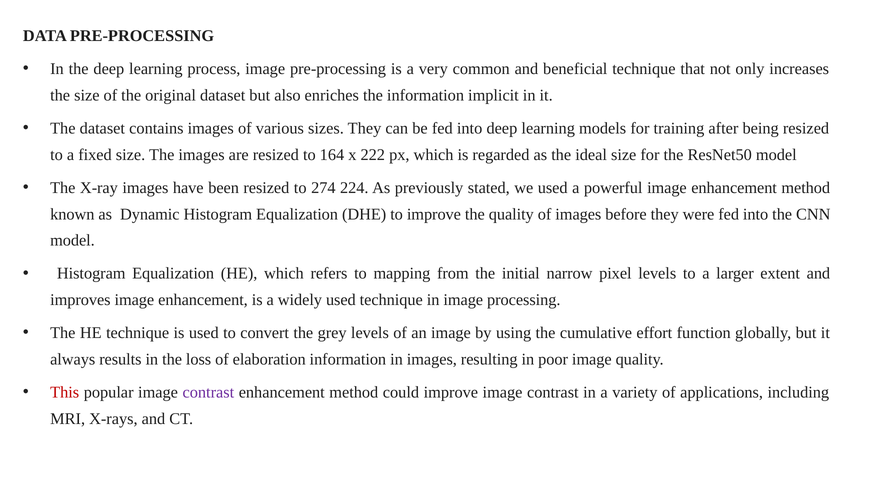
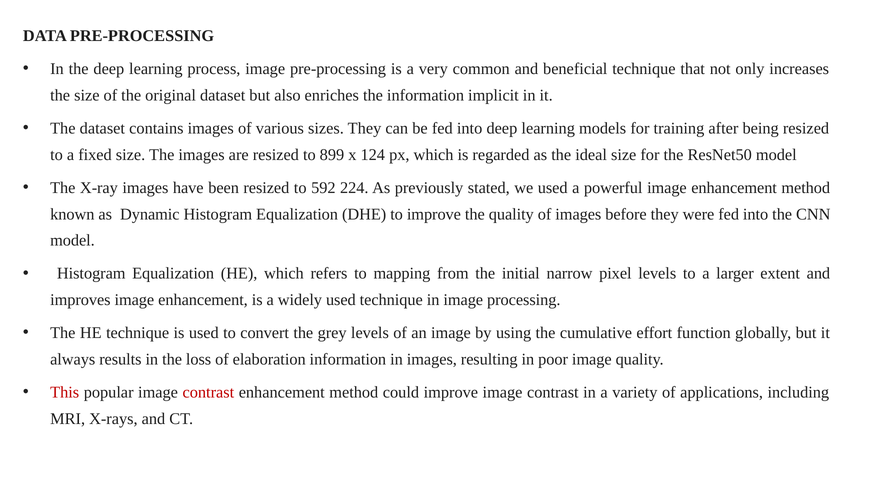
164: 164 -> 899
222: 222 -> 124
274: 274 -> 592
contrast at (208, 392) colour: purple -> red
